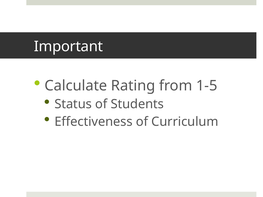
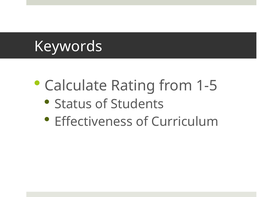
Important: Important -> Keywords
